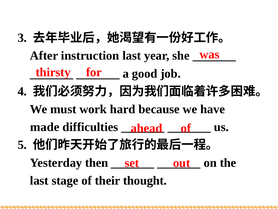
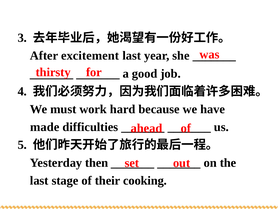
instruction: instruction -> excitement
thought: thought -> cooking
